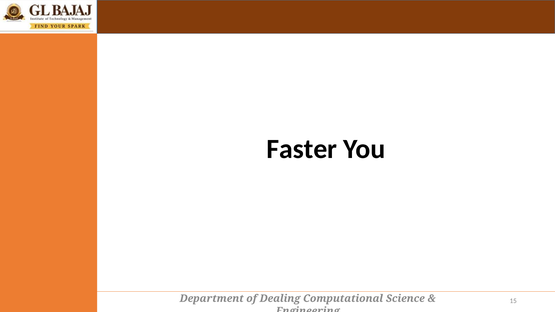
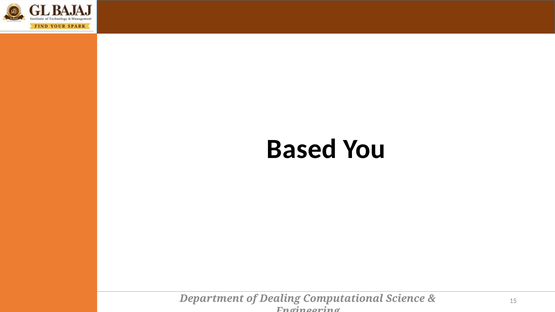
Faster: Faster -> Based
